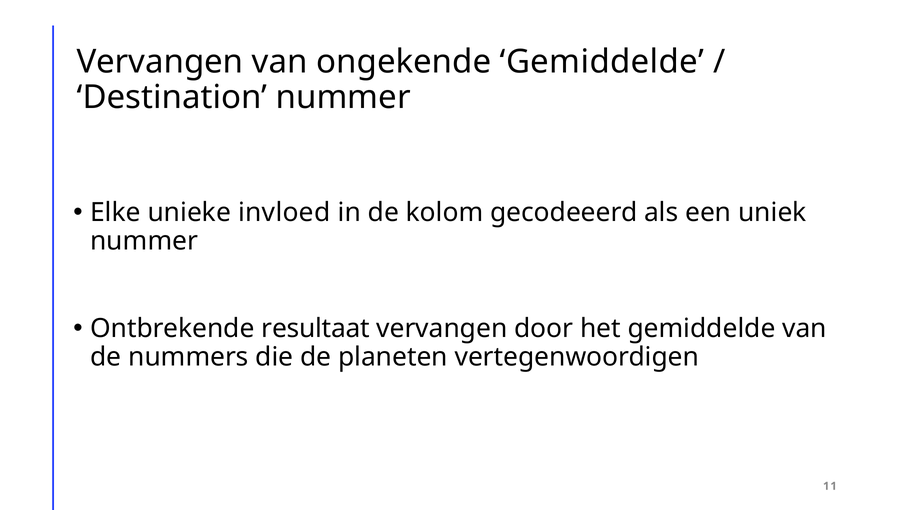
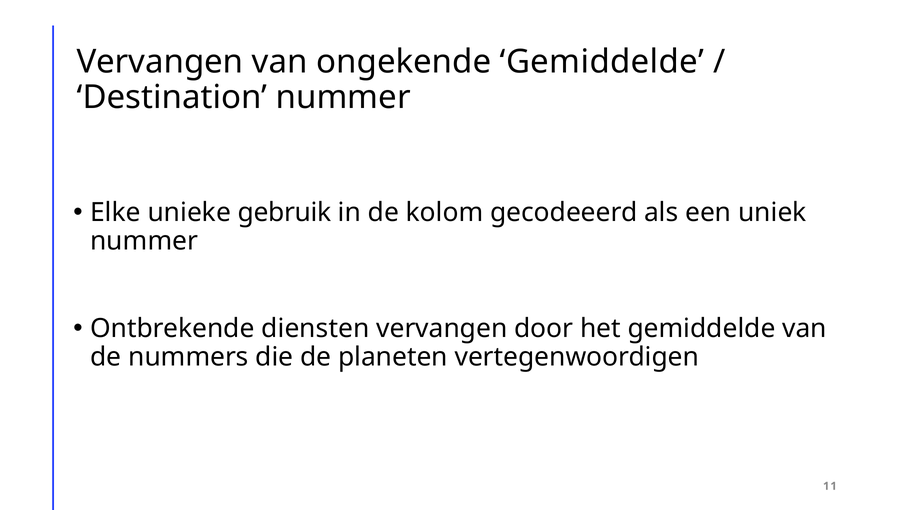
invloed: invloed -> gebruik
resultaat: resultaat -> diensten
